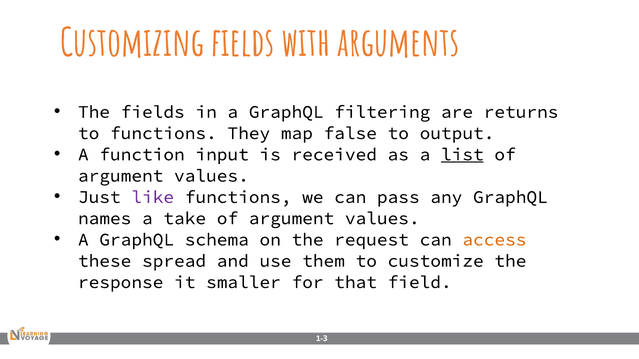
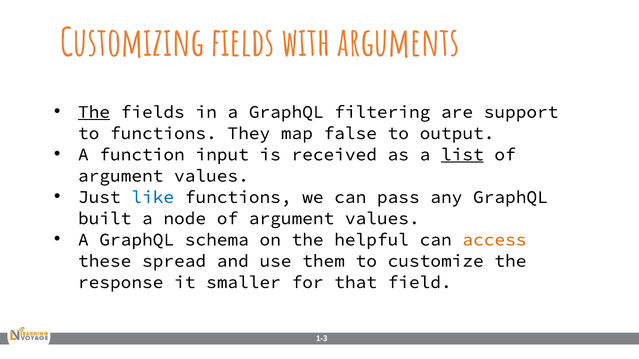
The at (94, 112) underline: none -> present
returns: returns -> support
like colour: purple -> blue
names: names -> built
take: take -> node
request: request -> helpful
